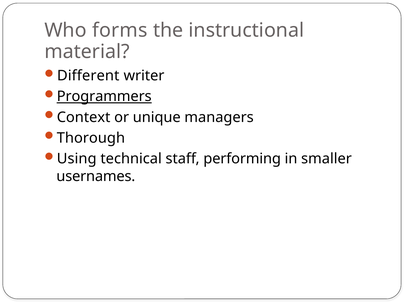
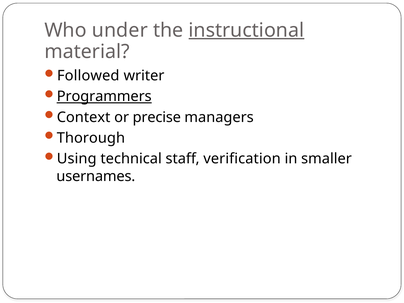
forms: forms -> under
instructional underline: none -> present
Different: Different -> Followed
unique: unique -> precise
performing: performing -> verification
